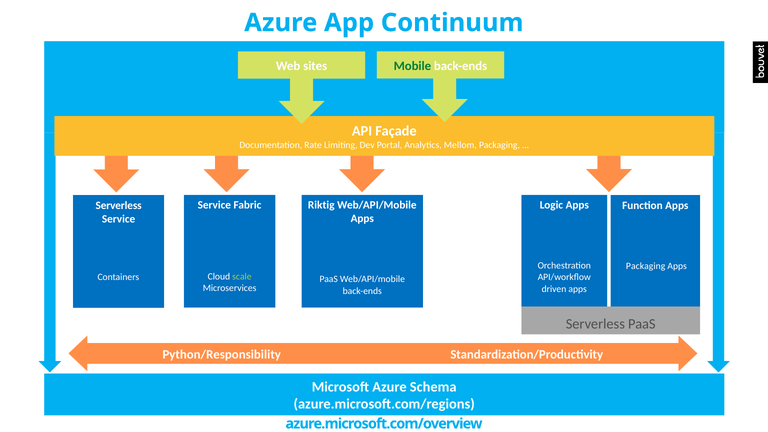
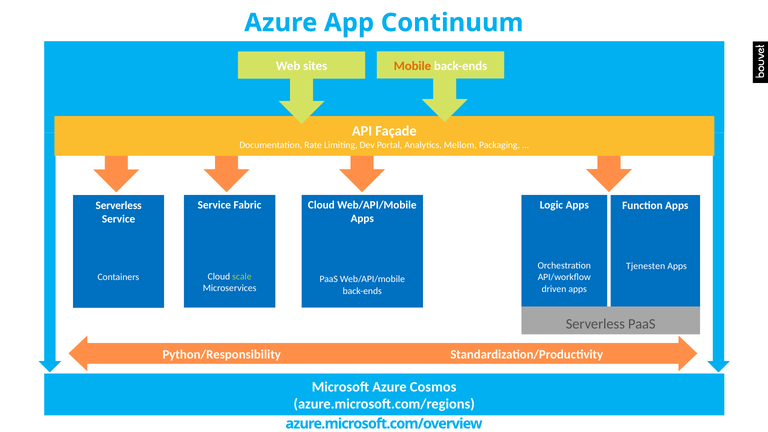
Mobile colour: green -> orange
Riktig at (321, 205): Riktig -> Cloud
Packaging at (646, 266): Packaging -> Tjenesten
Schema: Schema -> Cosmos
